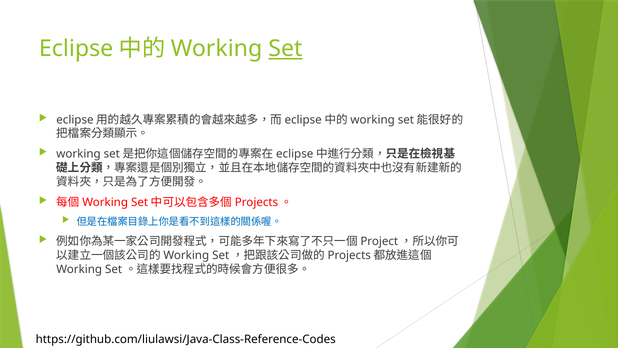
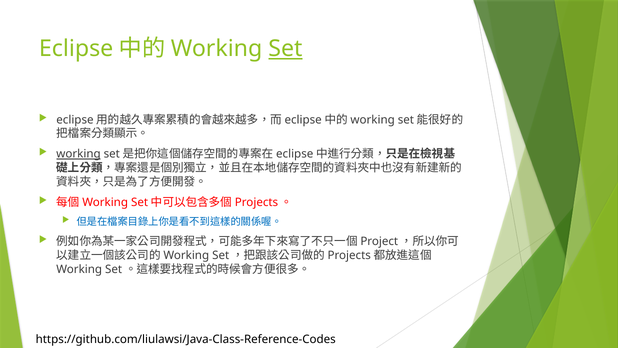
working at (79, 154) underline: none -> present
